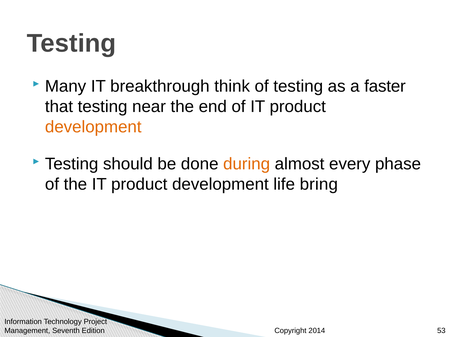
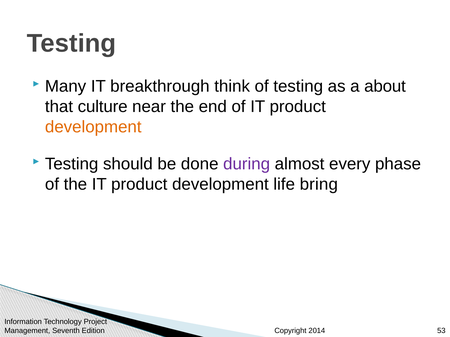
faster: faster -> about
that testing: testing -> culture
during colour: orange -> purple
